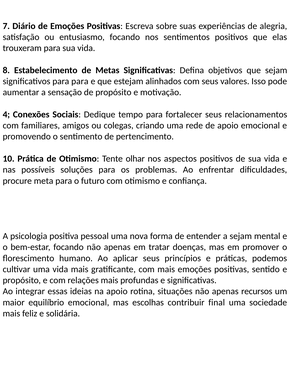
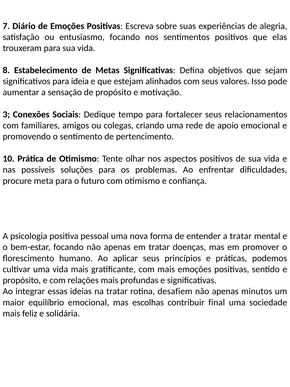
para para: para -> ideia
4: 4 -> 3
a sejam: sejam -> tratar
na apoio: apoio -> tratar
situações: situações -> desafiem
recursos: recursos -> minutos
